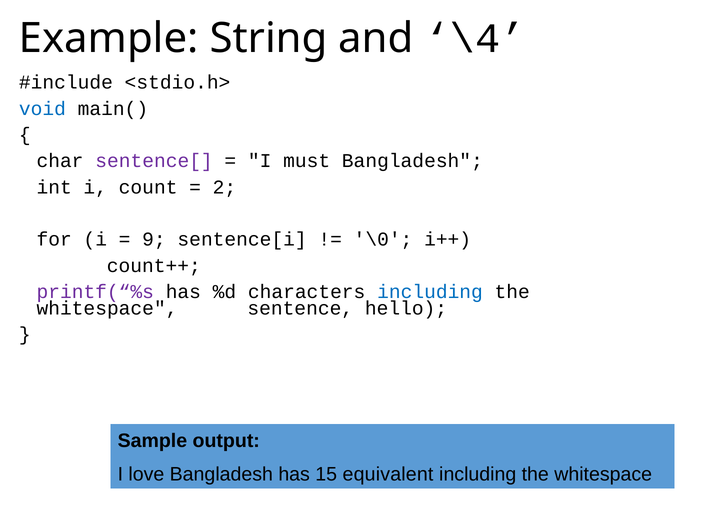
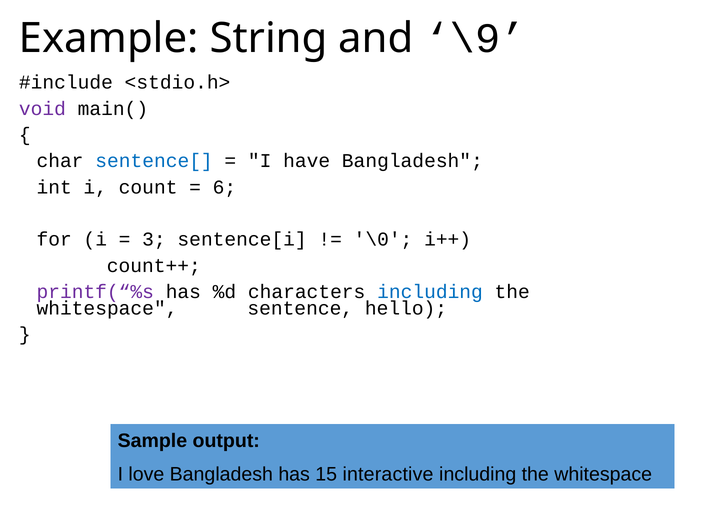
\4: \4 -> \9
void colour: blue -> purple
sentence[ colour: purple -> blue
must: must -> have
2: 2 -> 6
9: 9 -> 3
equivalent: equivalent -> interactive
